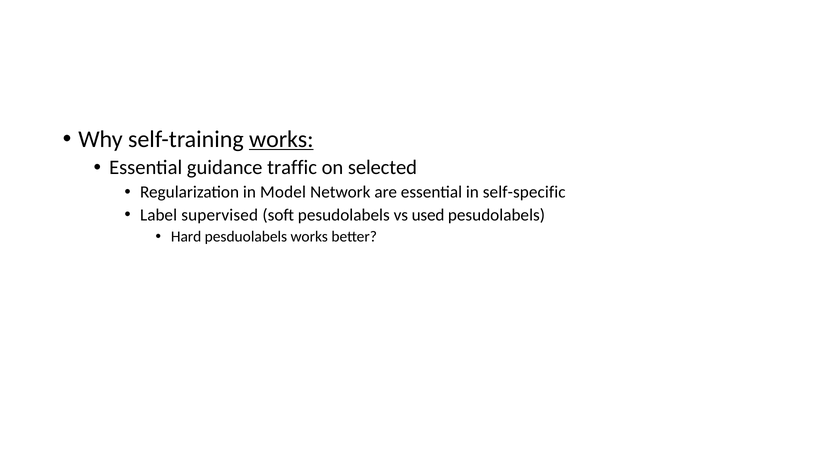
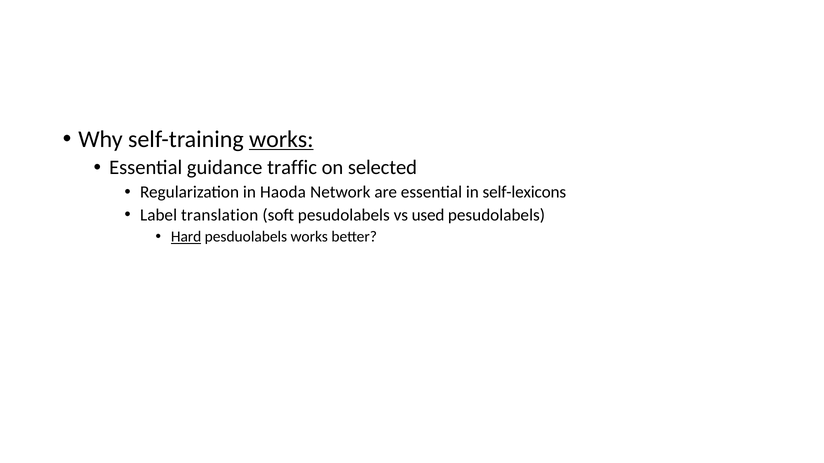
Model: Model -> Haoda
self-specific: self-specific -> self-lexicons
supervised: supervised -> translation
Hard underline: none -> present
